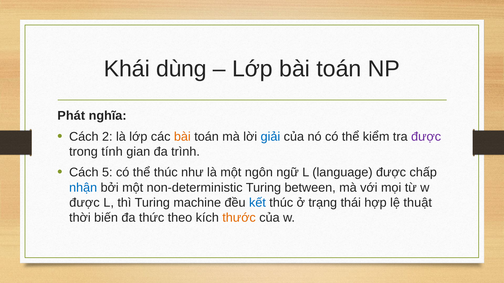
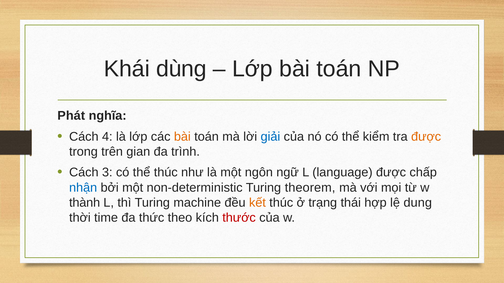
2: 2 -> 4
được at (426, 137) colour: purple -> orange
tính: tính -> trên
5: 5 -> 3
between: between -> theorem
được at (84, 203): được -> thành
kết colour: blue -> orange
thuật: thuật -> dung
biến: biến -> time
thước colour: orange -> red
